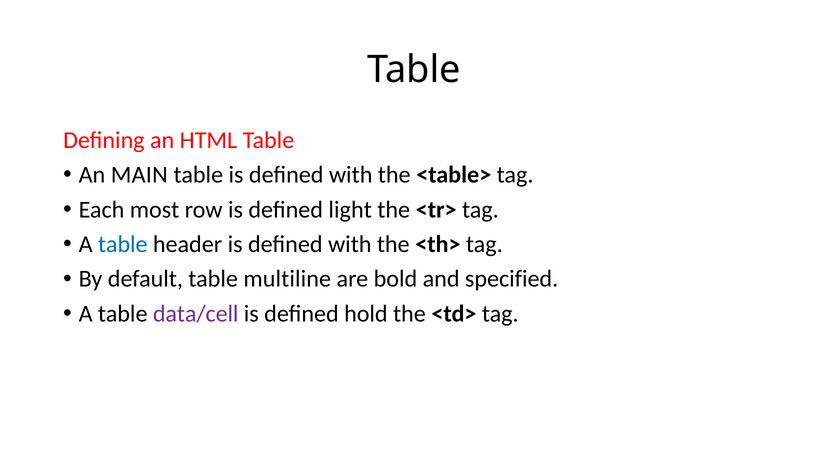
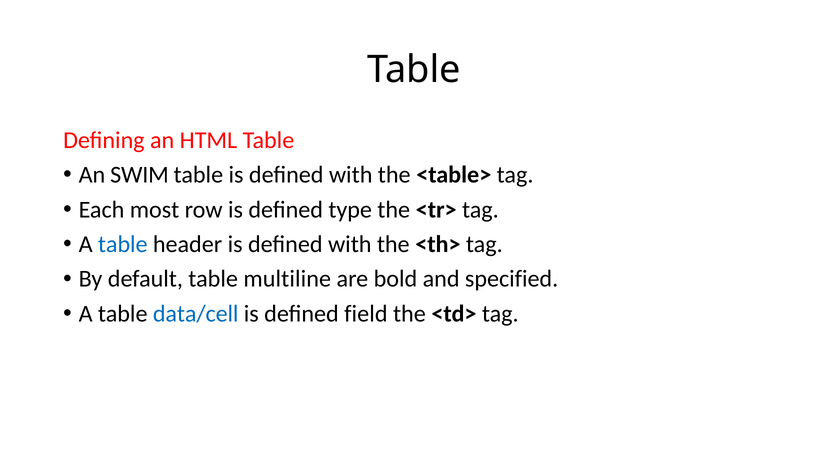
MAIN: MAIN -> SWIM
light: light -> type
data/cell colour: purple -> blue
hold: hold -> field
